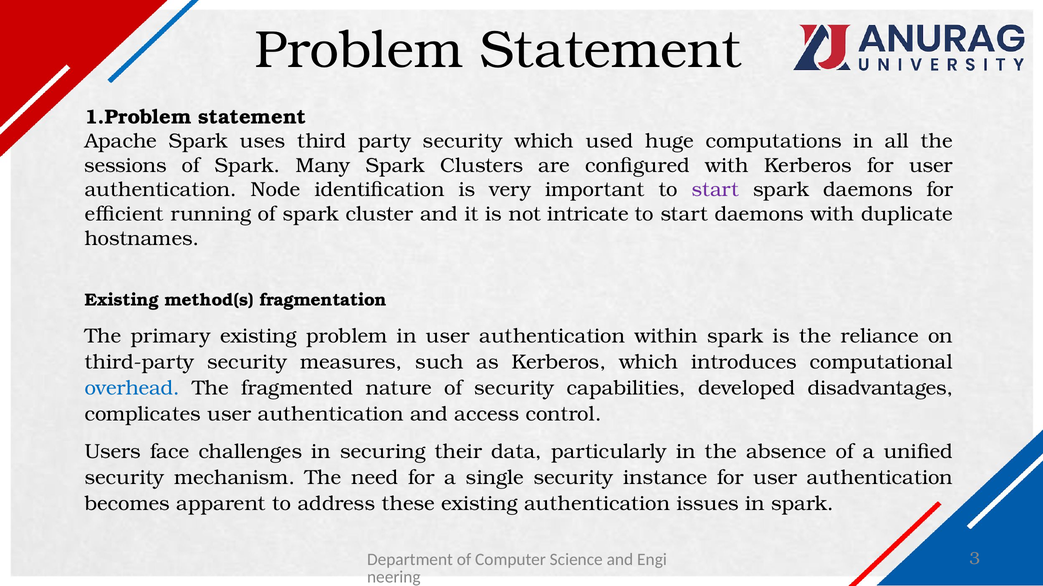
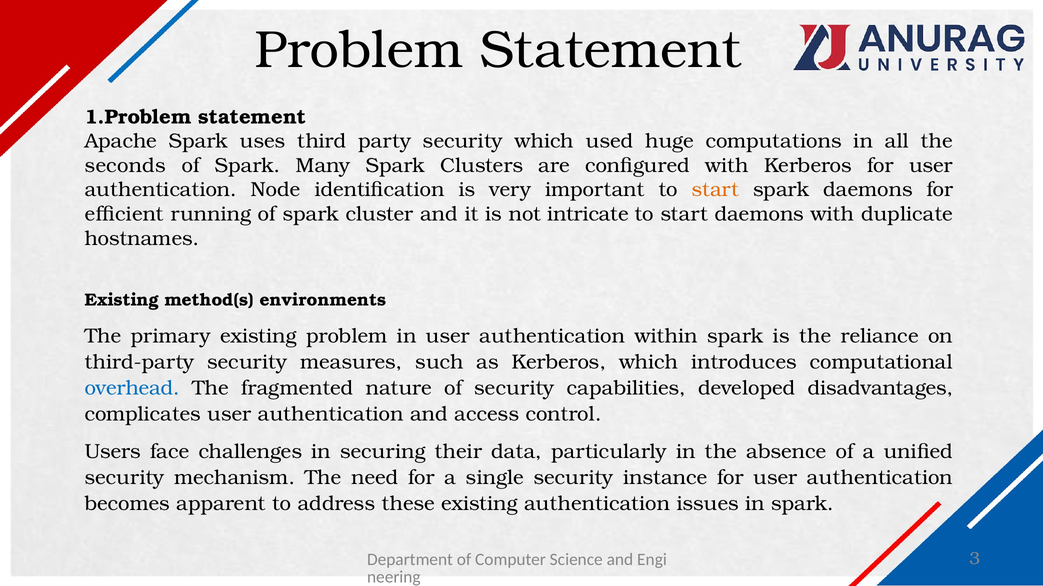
sessions: sessions -> seconds
start at (715, 190) colour: purple -> orange
fragmentation: fragmentation -> environments
